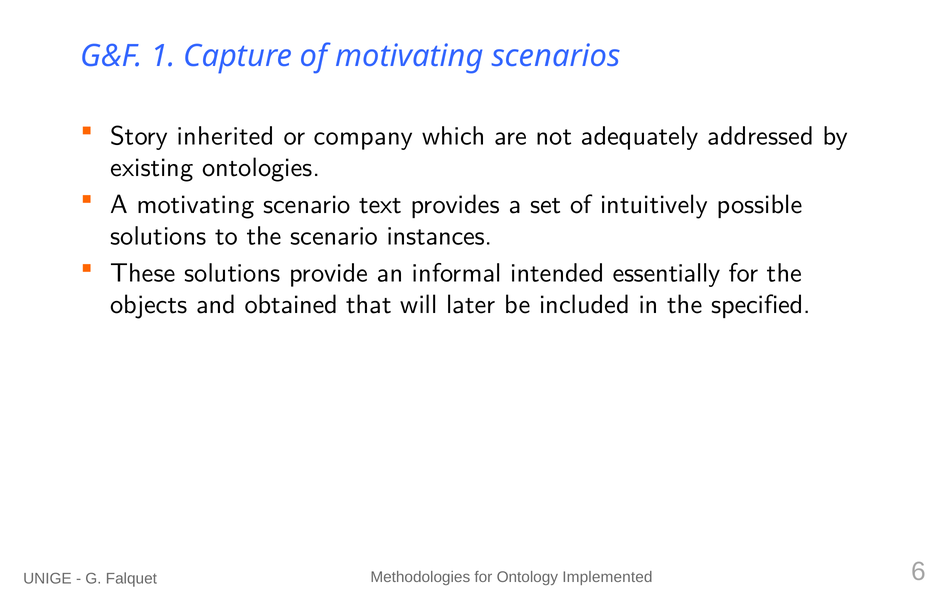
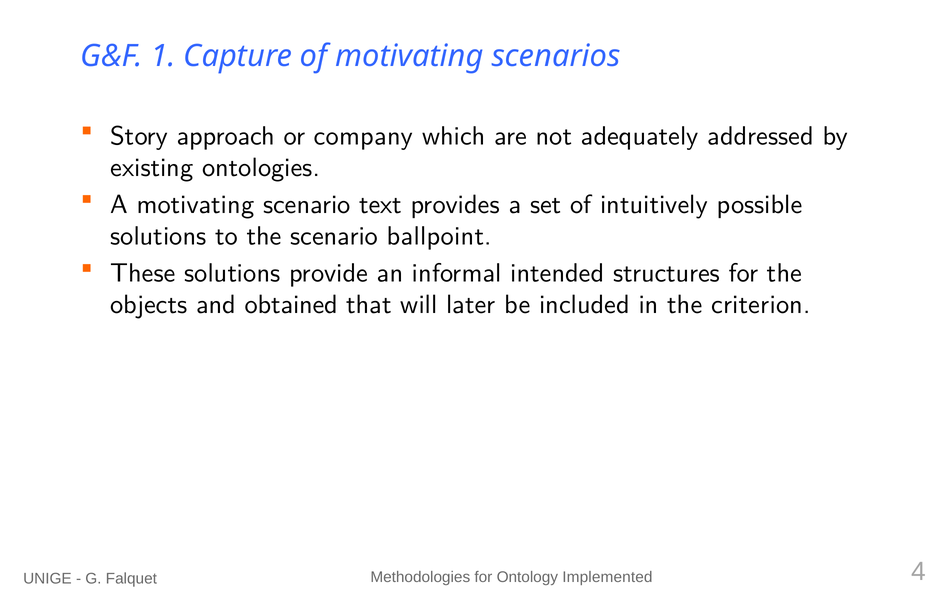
inherited: inherited -> approach
instances: instances -> ballpoint
essentially: essentially -> structures
specified: specified -> criterion
6: 6 -> 4
